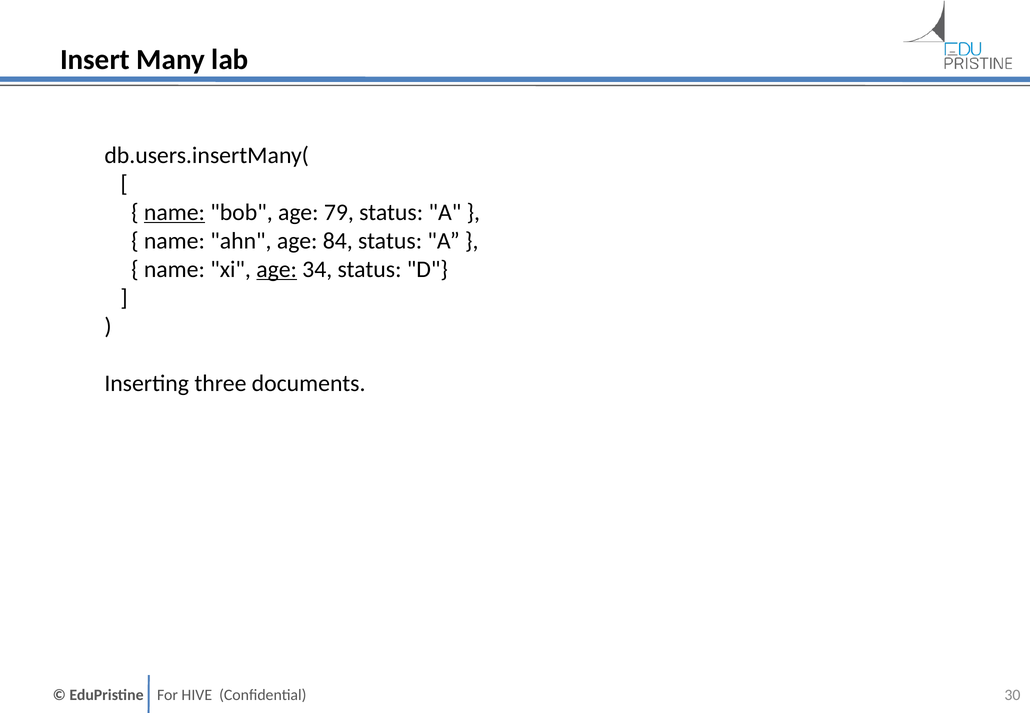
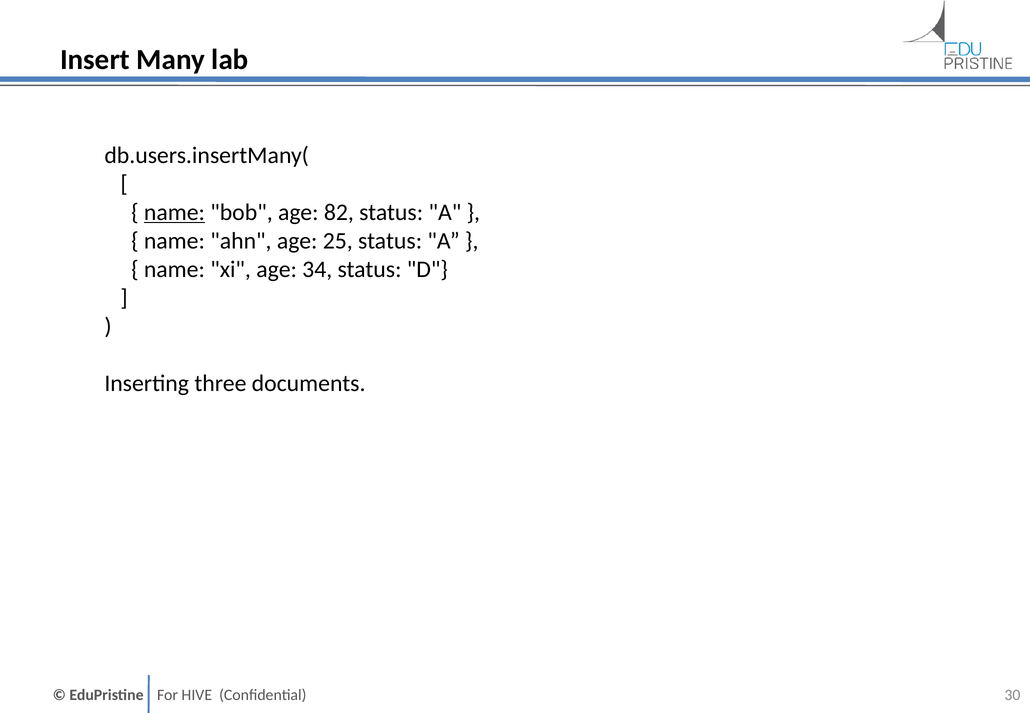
79: 79 -> 82
84: 84 -> 25
age at (277, 269) underline: present -> none
